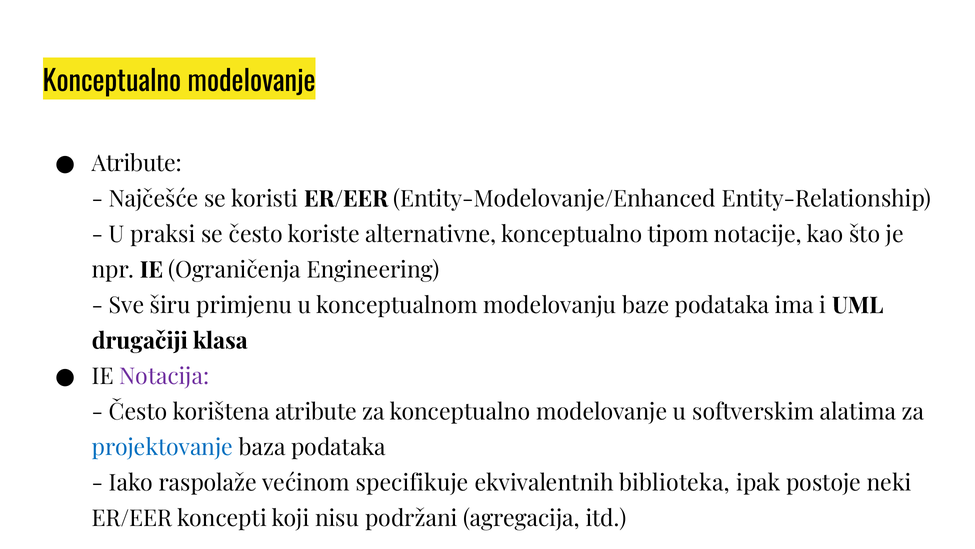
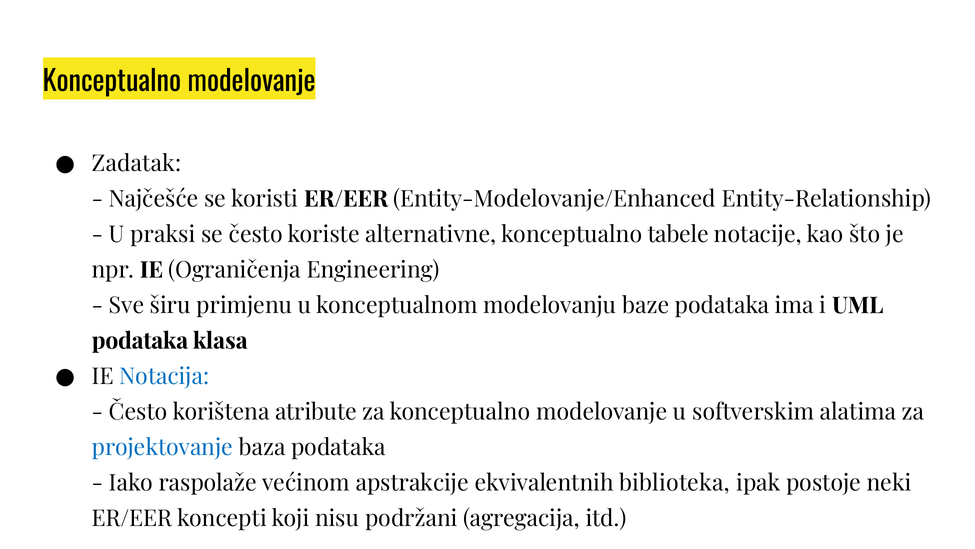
Atribute at (137, 163): Atribute -> Zadatak
tipom: tipom -> tabele
drugačiji at (140, 341): drugačiji -> podataka
Notacija colour: purple -> blue
specifikuje: specifikuje -> apstrakcije
